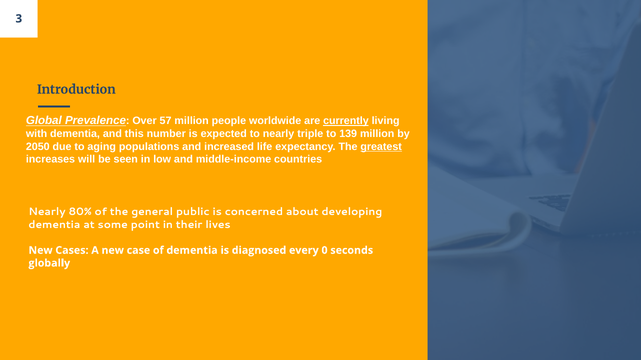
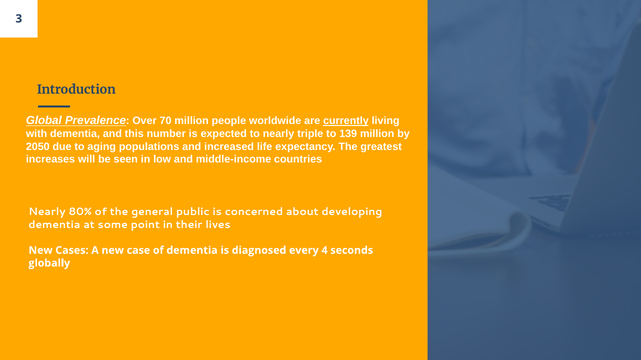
57: 57 -> 70
greatest underline: present -> none
0: 0 -> 4
